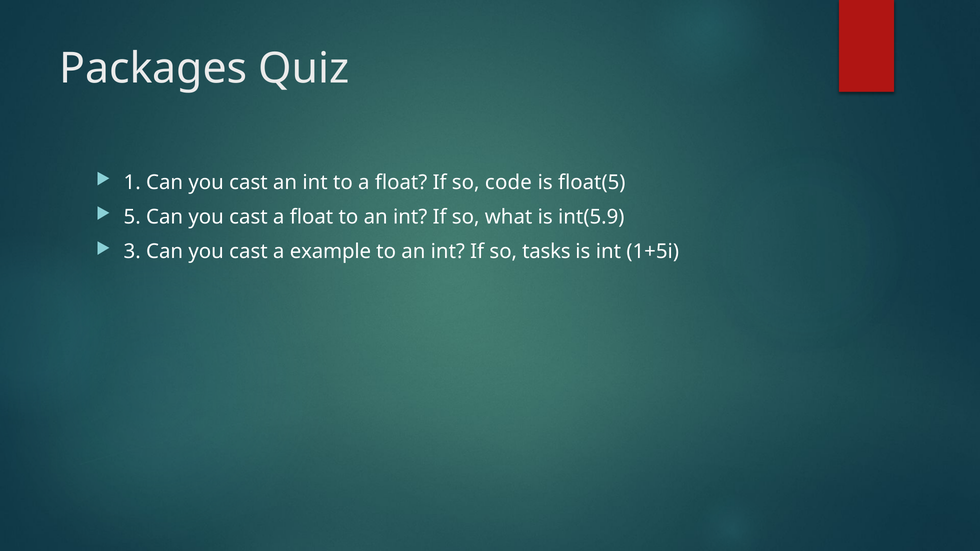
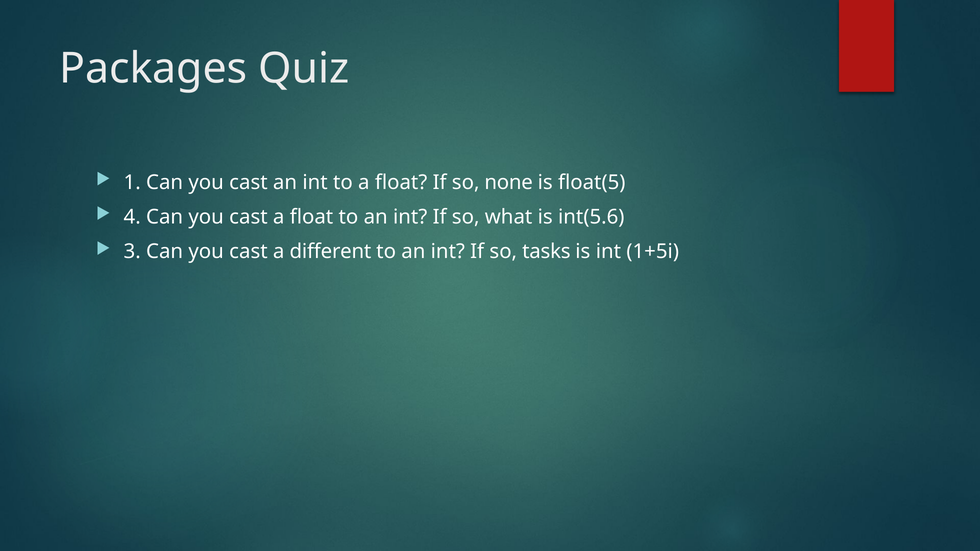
code: code -> none
5: 5 -> 4
int(5.9: int(5.9 -> int(5.6
example: example -> different
